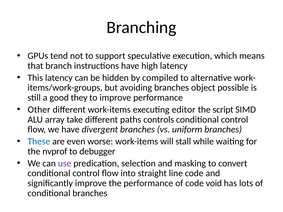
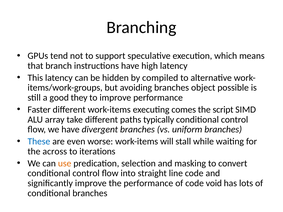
Other: Other -> Faster
editor: editor -> comes
controls: controls -> typically
nvprof: nvprof -> across
debugger: debugger -> iterations
use colour: purple -> orange
